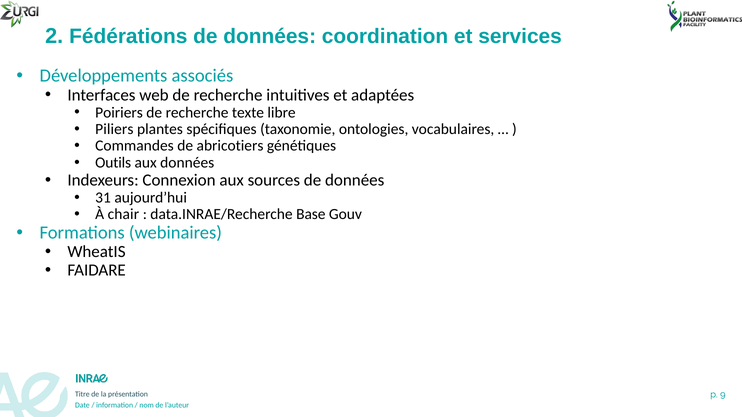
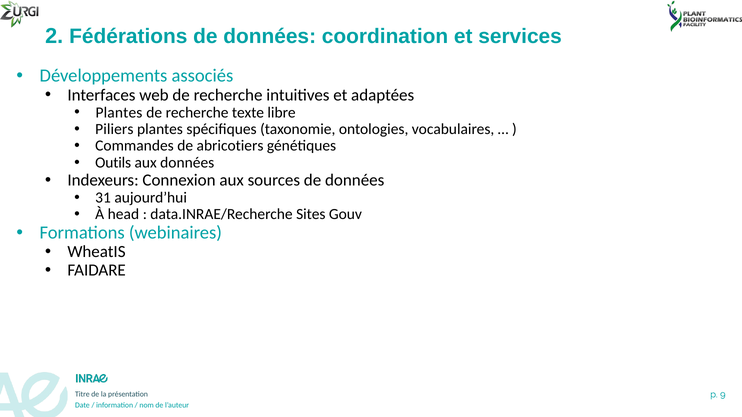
Poiriers at (119, 113): Poiriers -> Plantes
chair: chair -> head
Base: Base -> Sites
